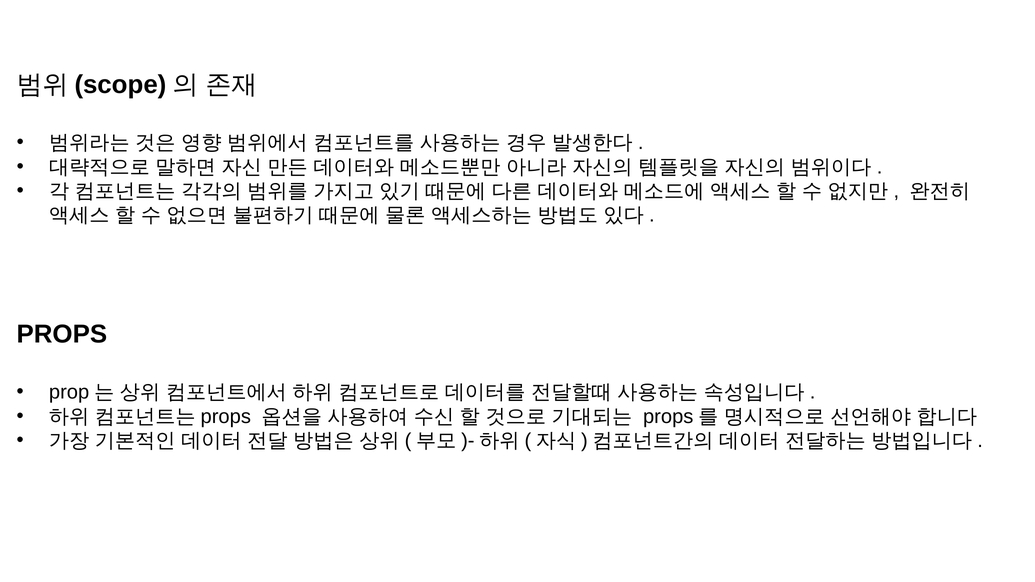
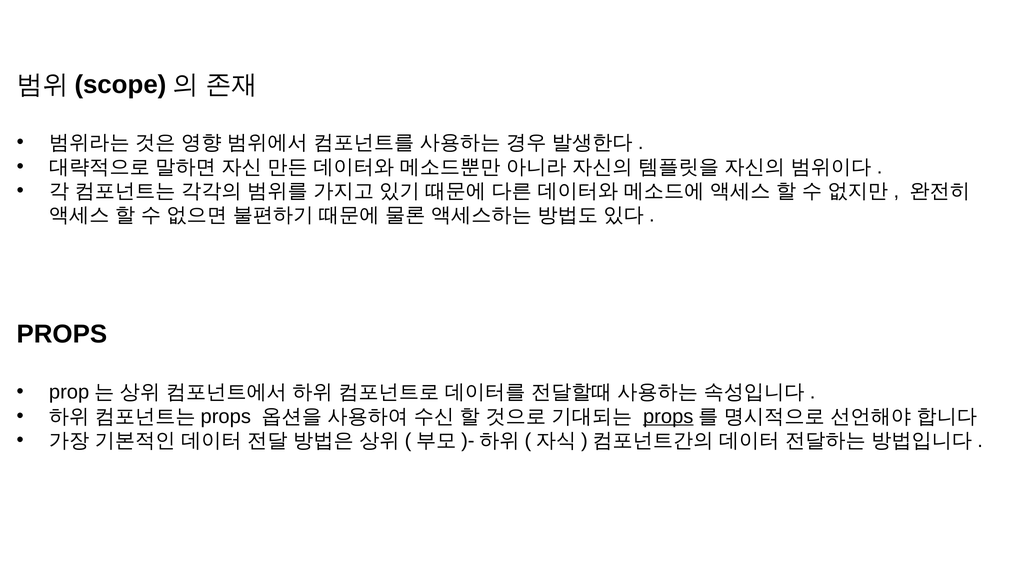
props at (668, 417) underline: none -> present
